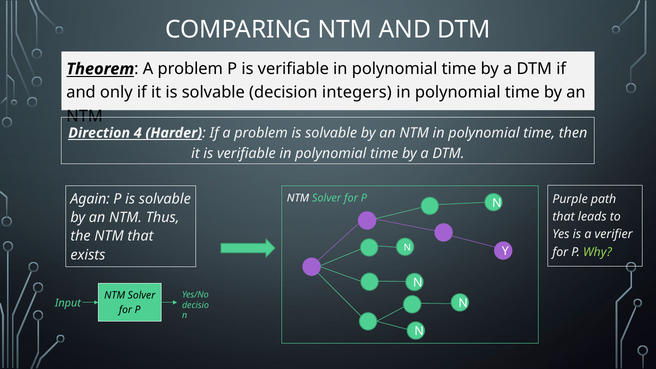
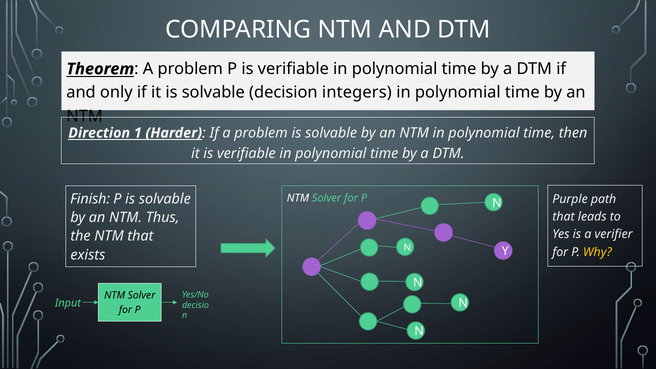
4: 4 -> 1
Again: Again -> Finish
Why colour: light green -> yellow
